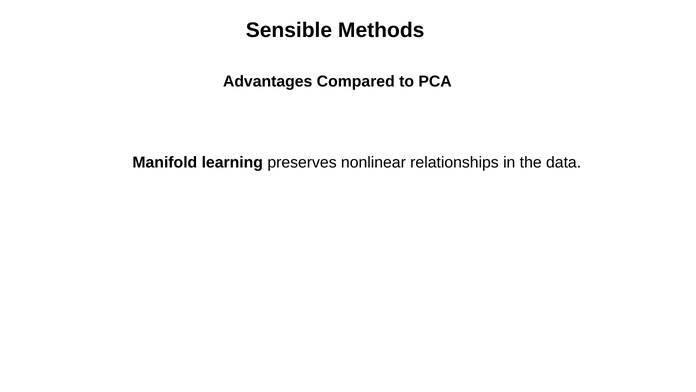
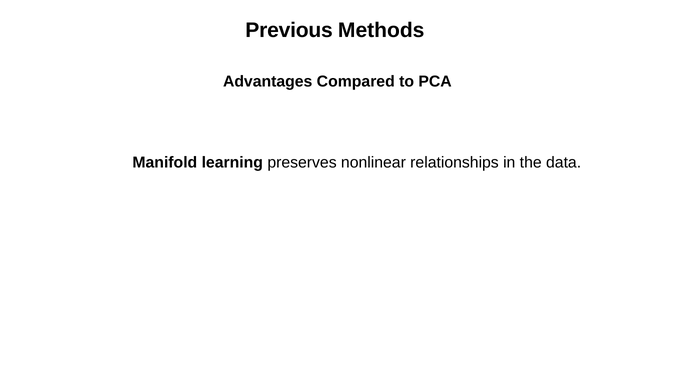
Sensible: Sensible -> Previous
